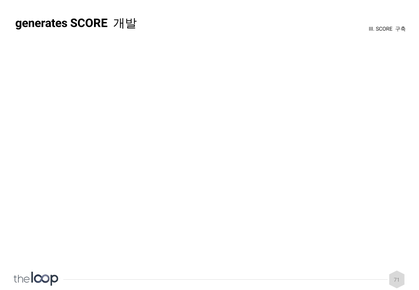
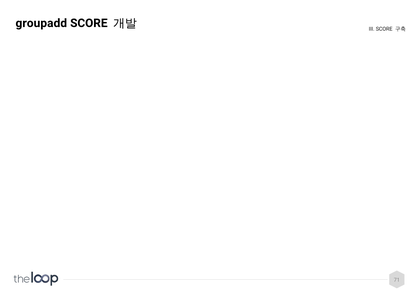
generates: generates -> groupadd
